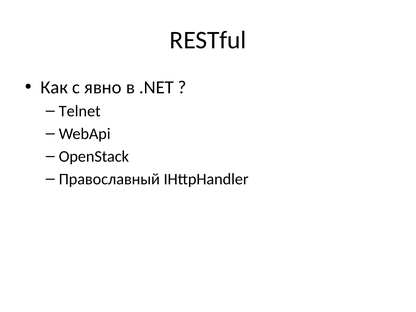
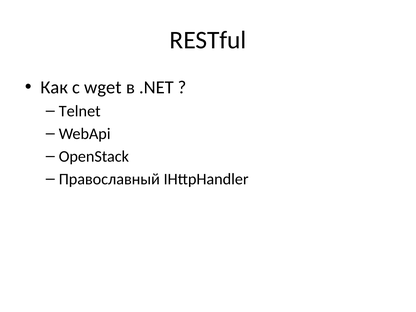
явно: явно -> wget
